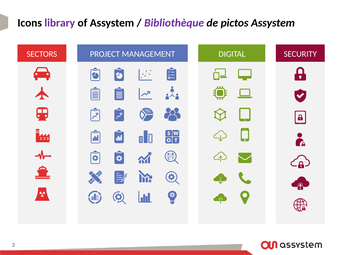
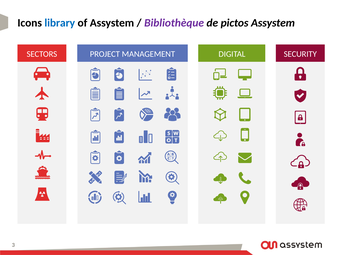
library colour: purple -> blue
